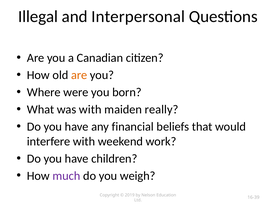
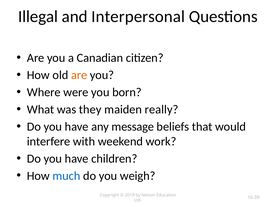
was with: with -> they
financial: financial -> message
much colour: purple -> blue
